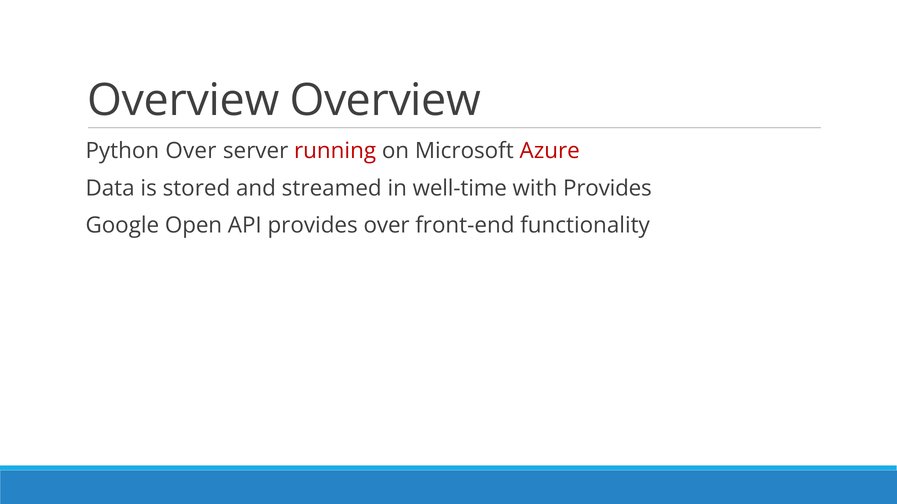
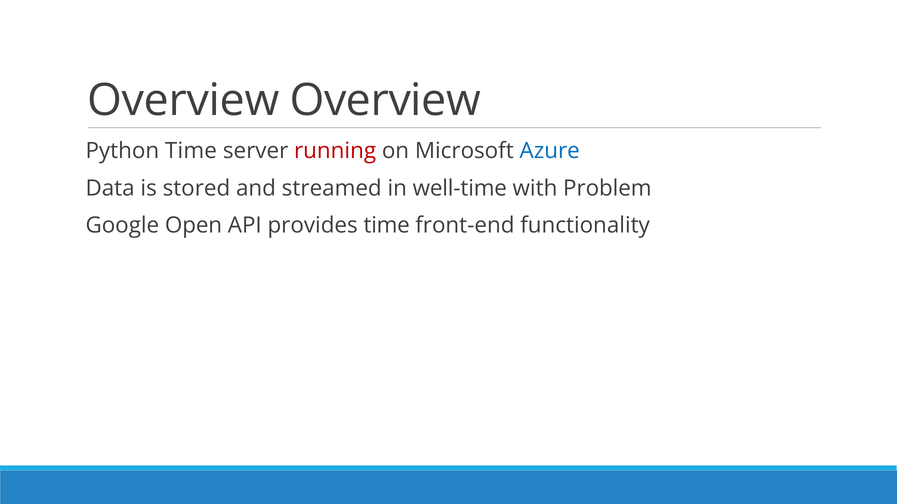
Python Over: Over -> Time
Azure colour: red -> blue
with Provides: Provides -> Problem
provides over: over -> time
